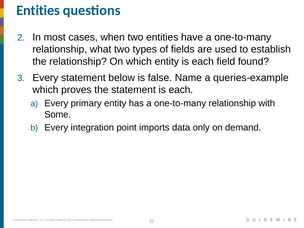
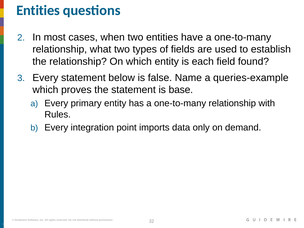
statement is each: each -> base
Some: Some -> Rules
